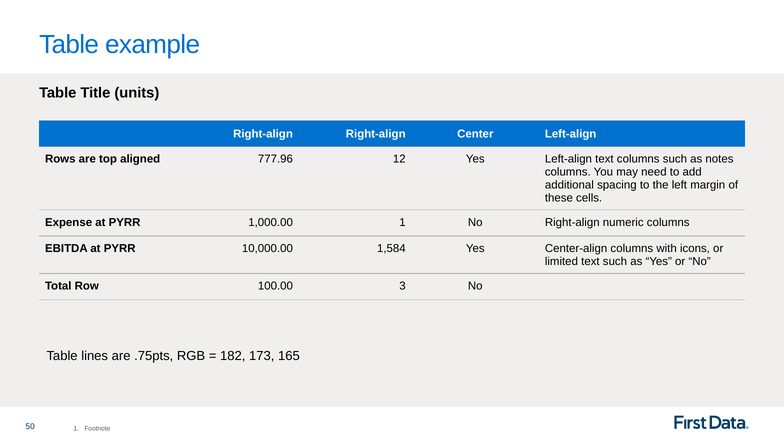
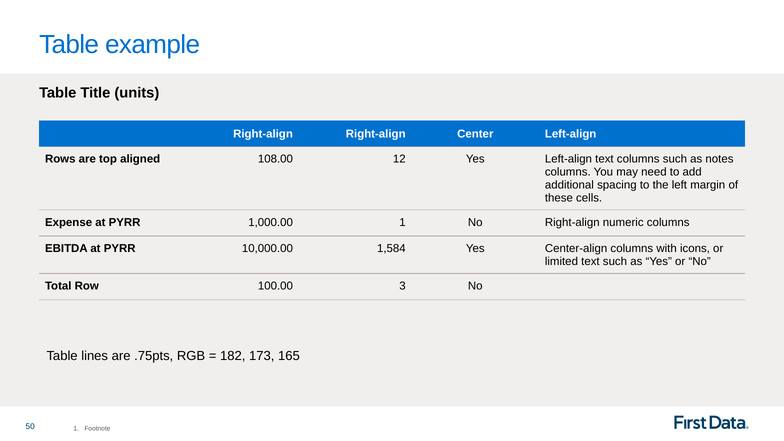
777.96: 777.96 -> 108.00
